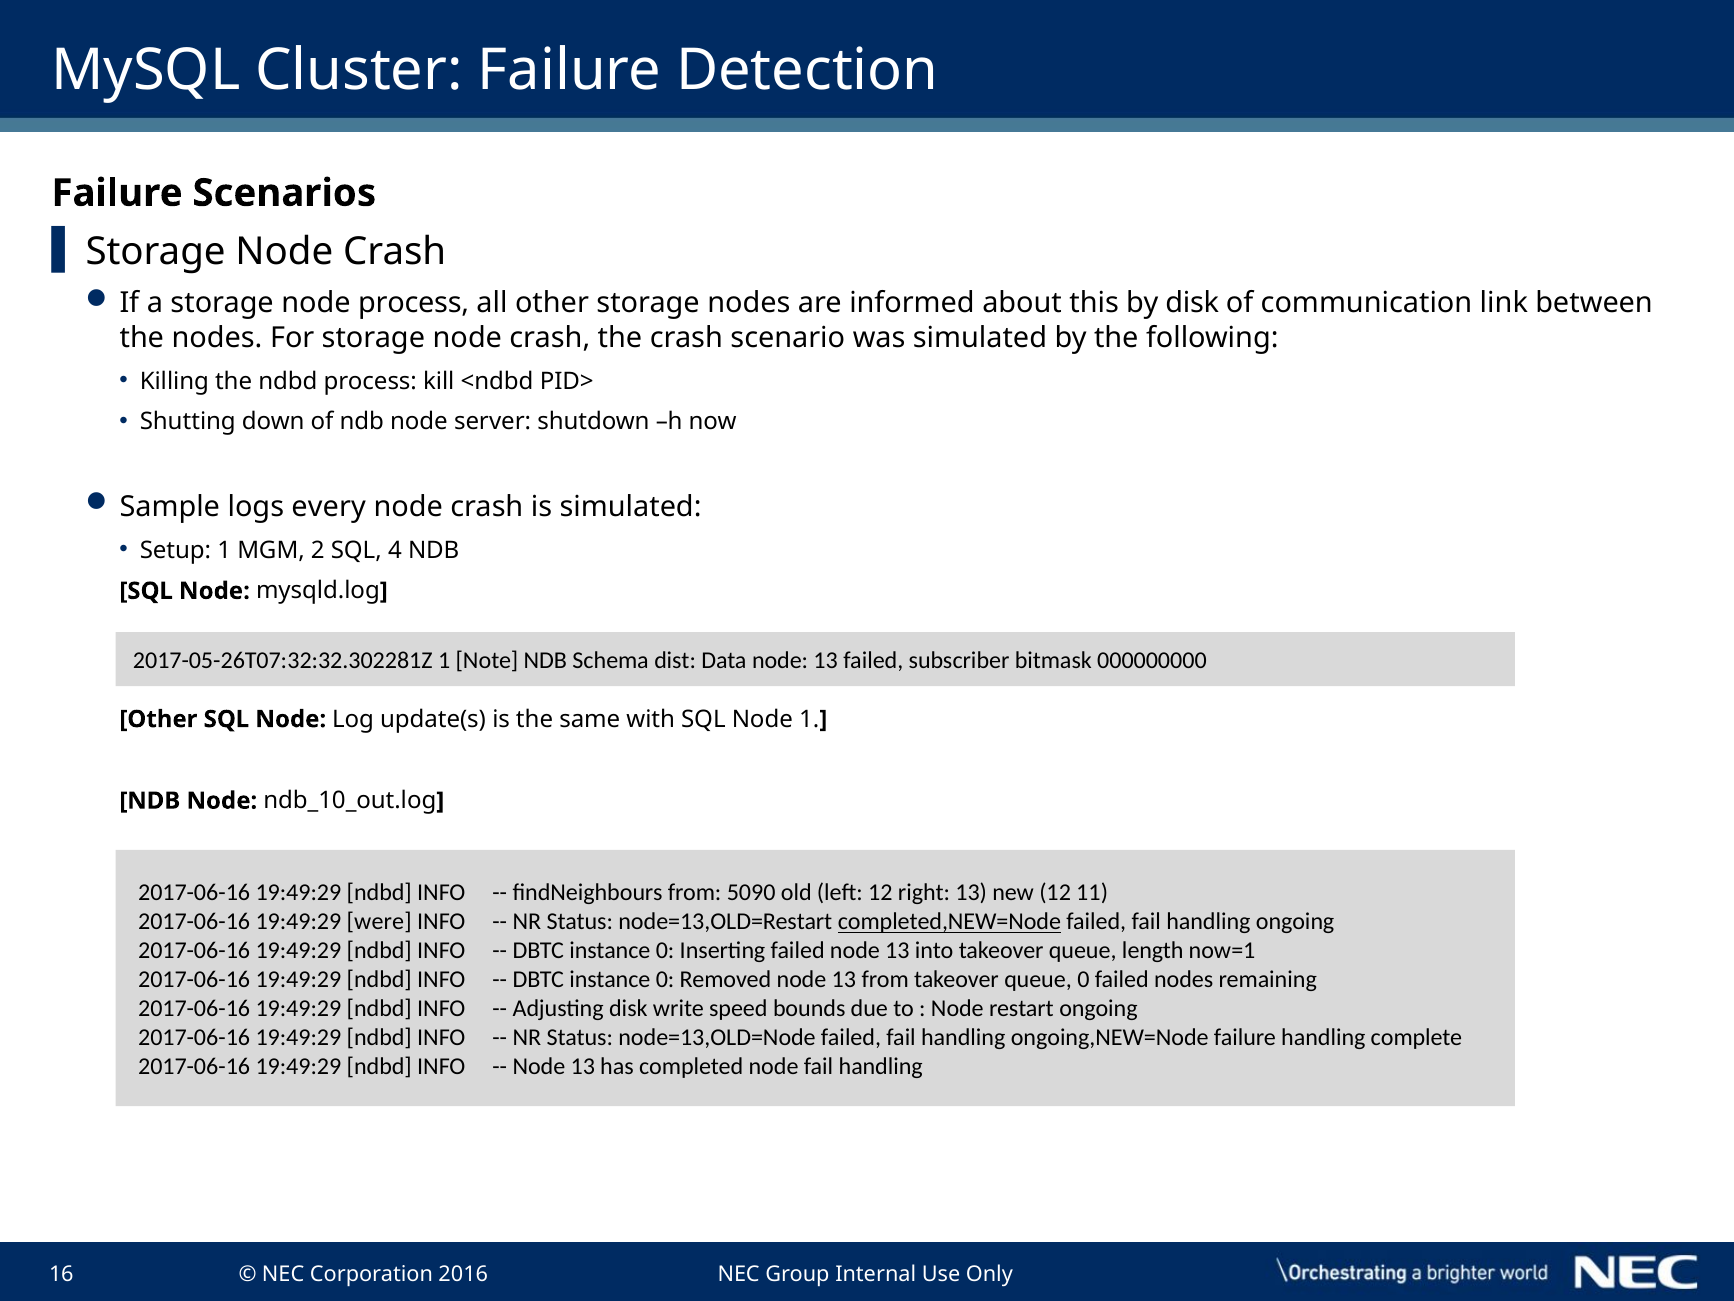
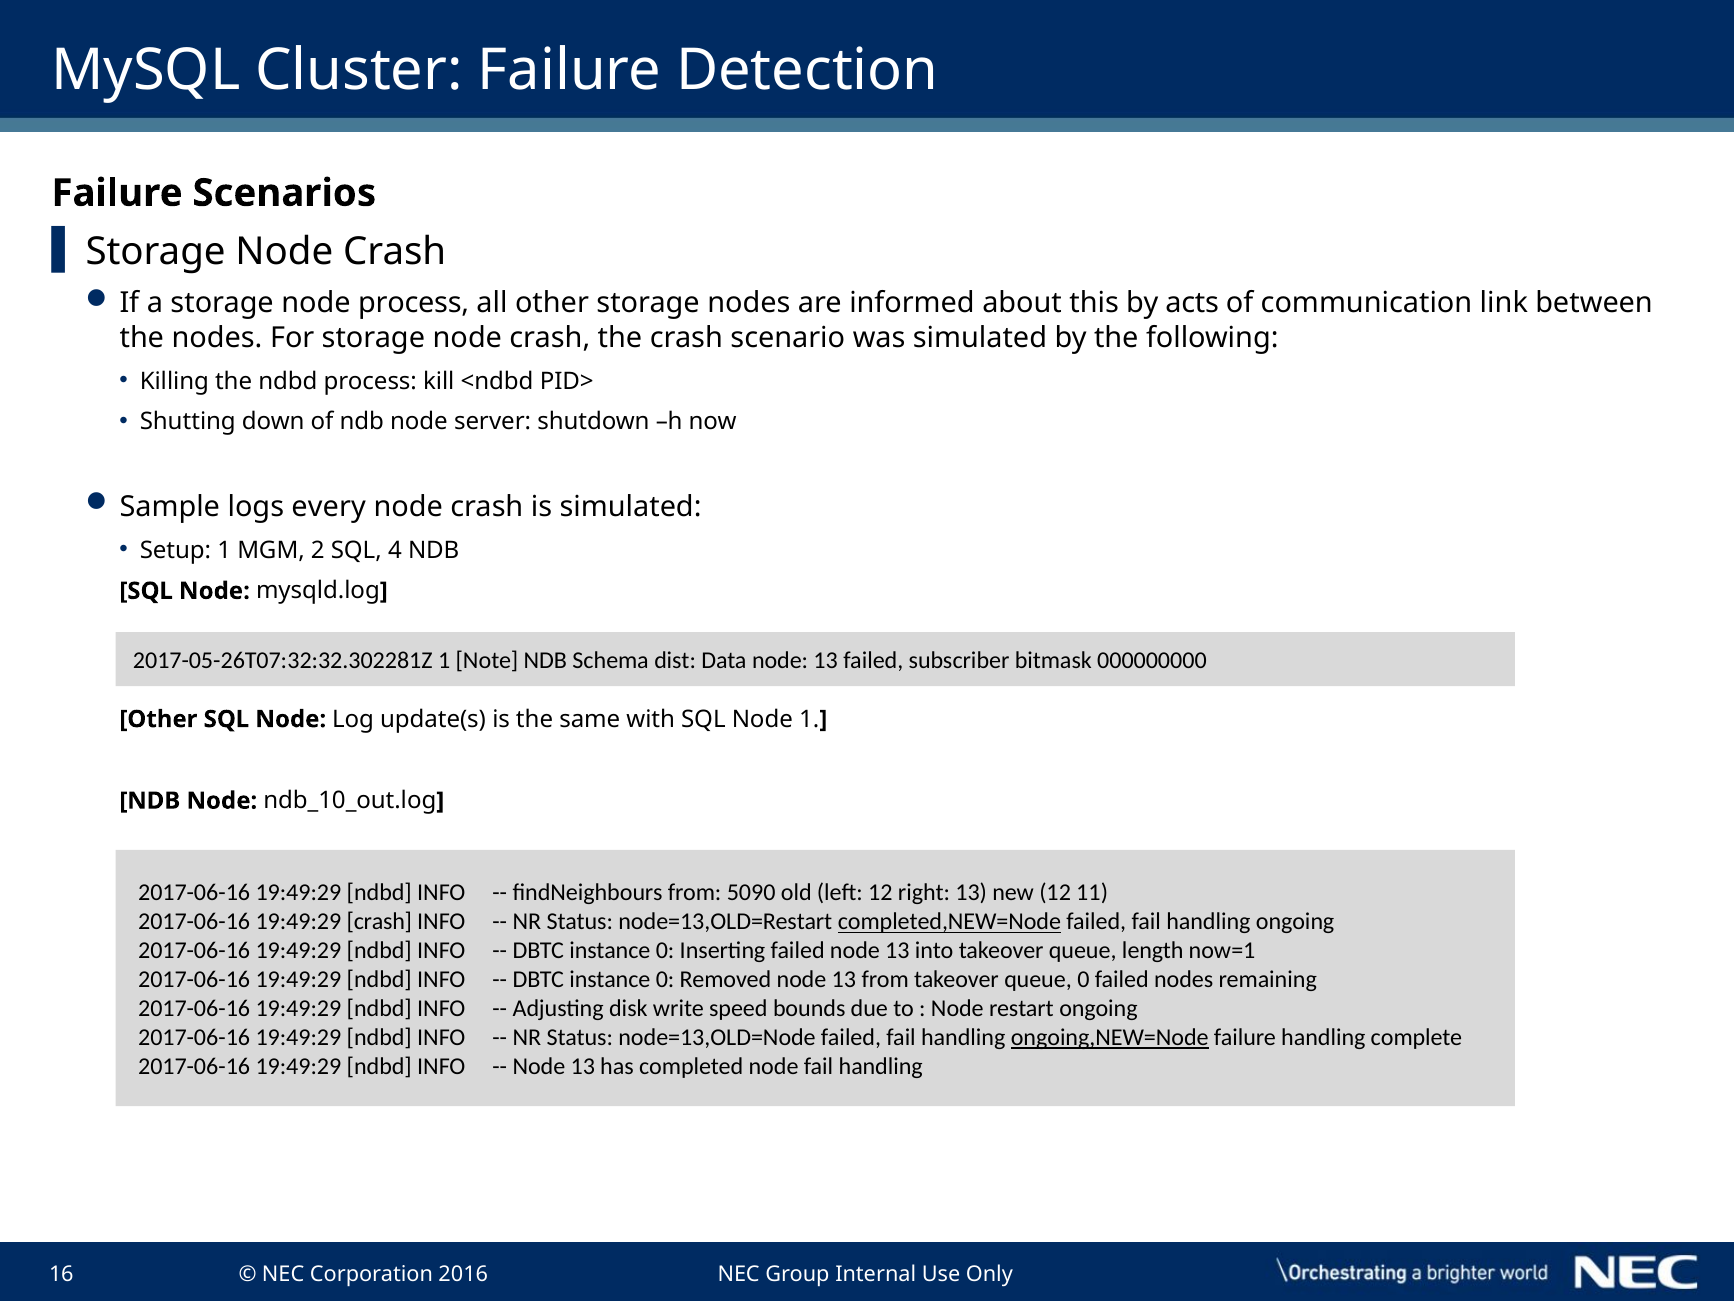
by disk: disk -> acts
19:49:29 were: were -> crash
ongoing,NEW=Node underline: none -> present
